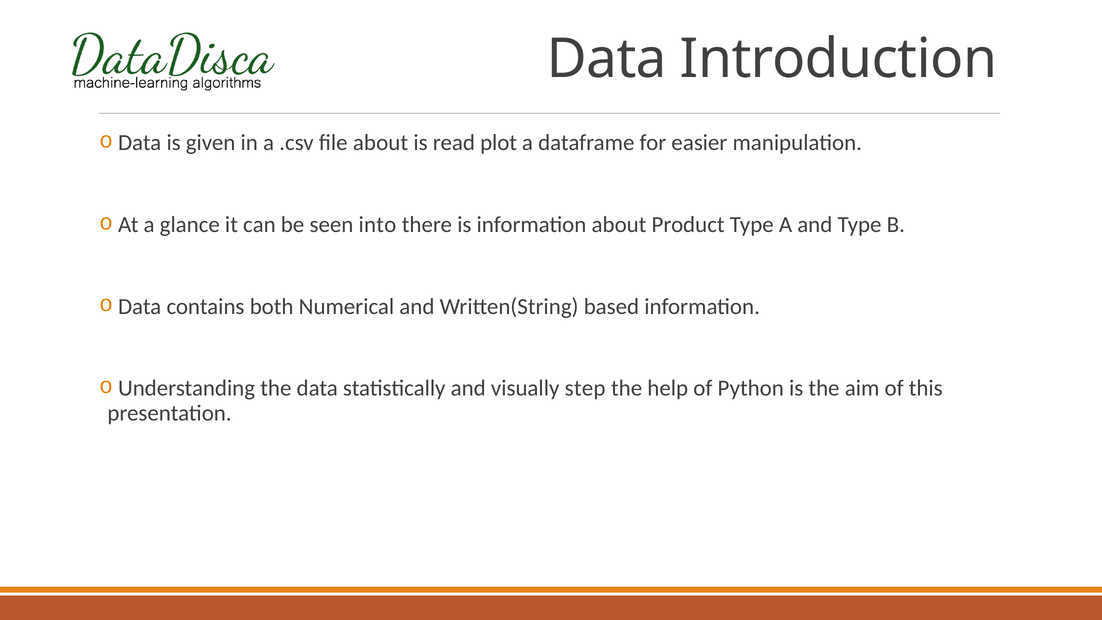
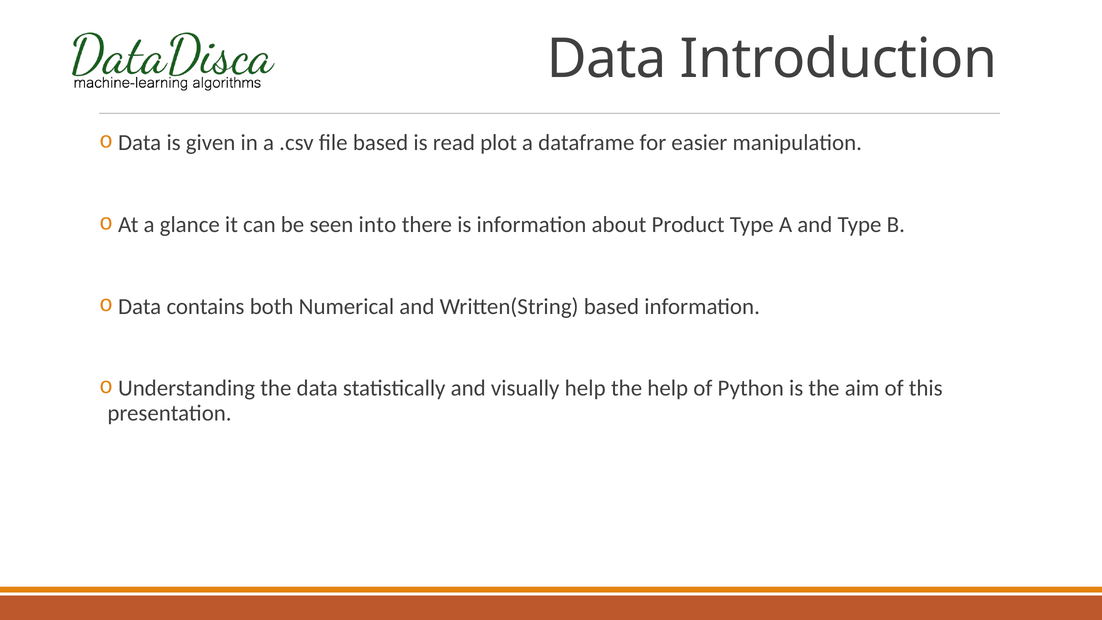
file about: about -> based
visually step: step -> help
